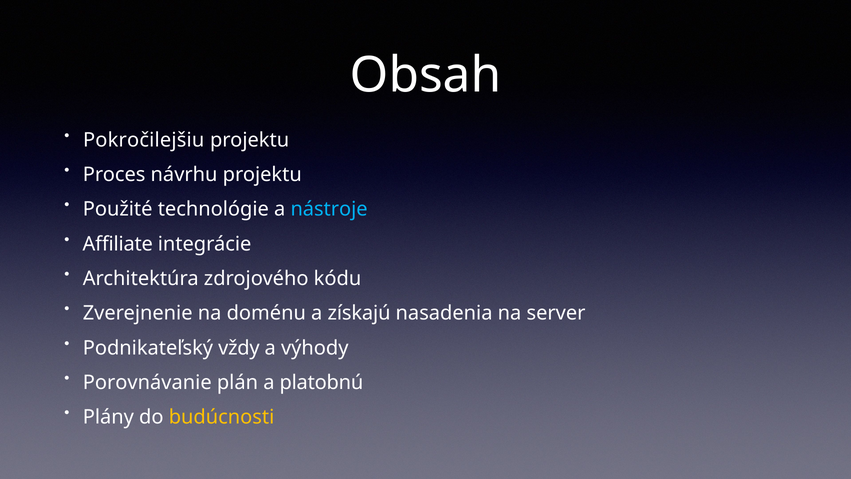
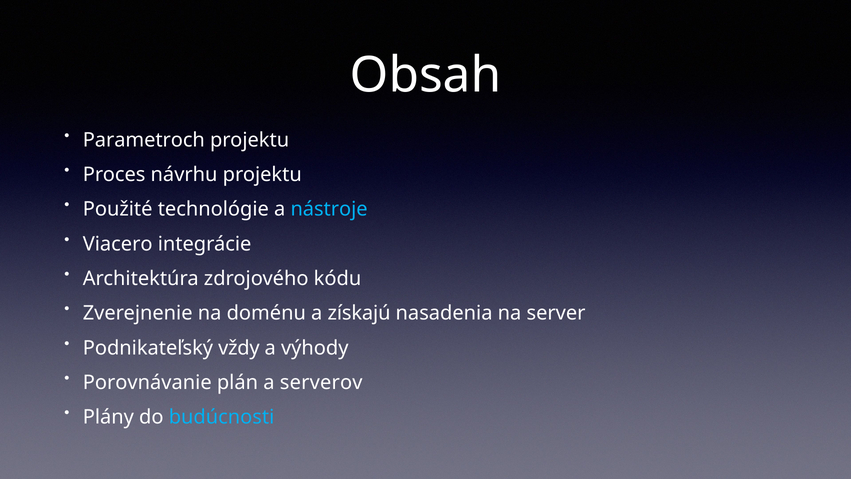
Pokročilejšiu: Pokročilejšiu -> Parametroch
Affiliate: Affiliate -> Viacero
platobnú: platobnú -> serverov
budúcnosti colour: yellow -> light blue
